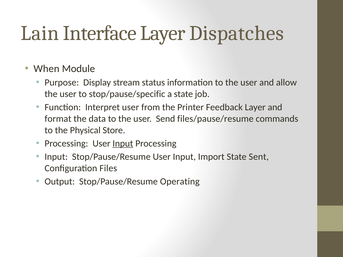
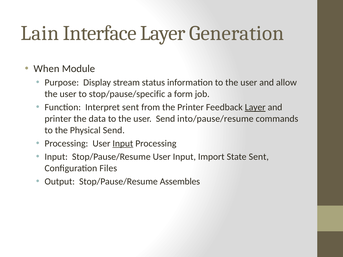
Dispatches: Dispatches -> Generation
a state: state -> form
Interpret user: user -> sent
Layer at (255, 107) underline: none -> present
format at (58, 119): format -> printer
files/pause/resume: files/pause/resume -> into/pause/resume
Physical Store: Store -> Send
Operating: Operating -> Assembles
